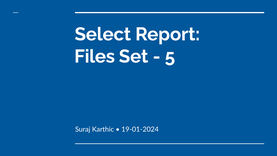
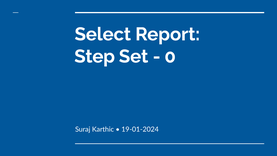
Files: Files -> Step
5: 5 -> 0
